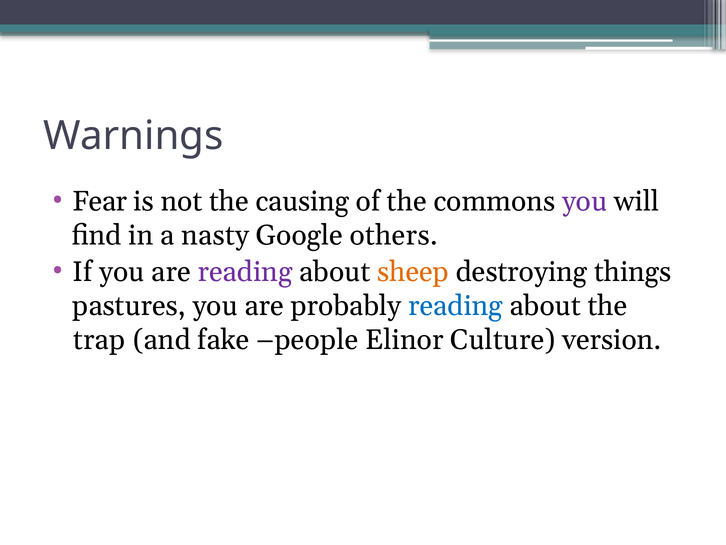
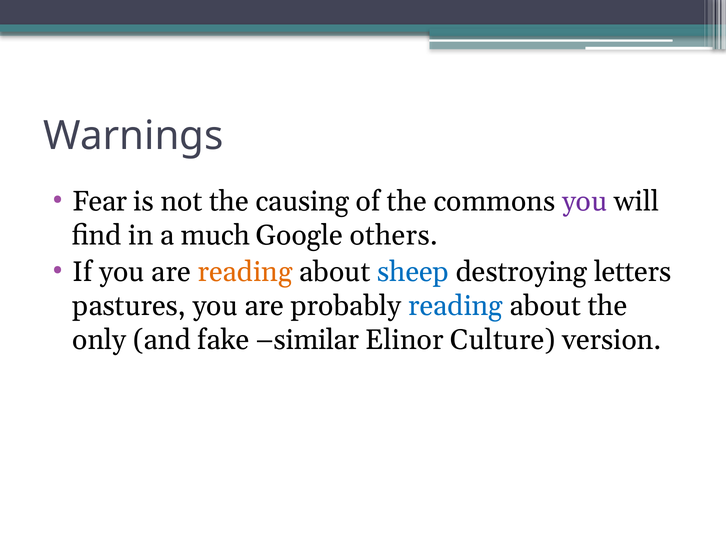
nasty: nasty -> much
reading at (245, 272) colour: purple -> orange
sheep colour: orange -> blue
things: things -> letters
trap: trap -> only
people: people -> similar
